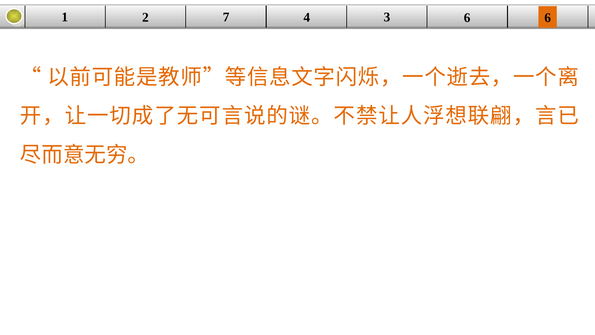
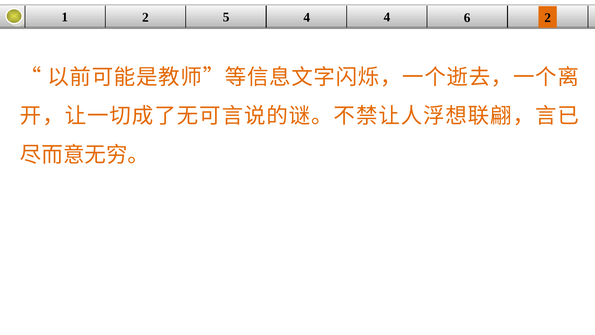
7: 7 -> 5
4 3: 3 -> 4
6 6: 6 -> 2
